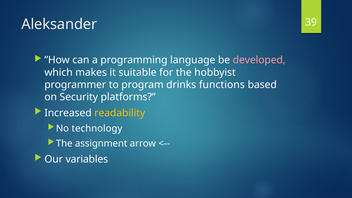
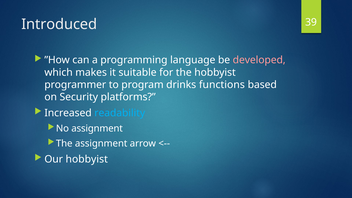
Aleksander: Aleksander -> Introduced
readability colour: yellow -> light blue
No technology: technology -> assignment
Our variables: variables -> hobbyist
